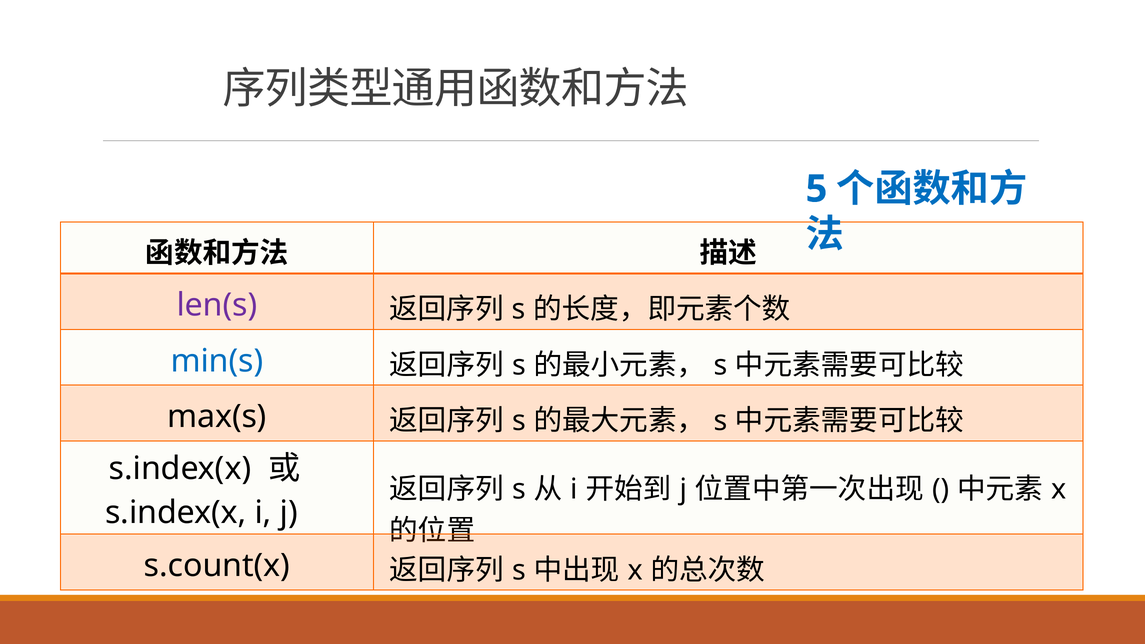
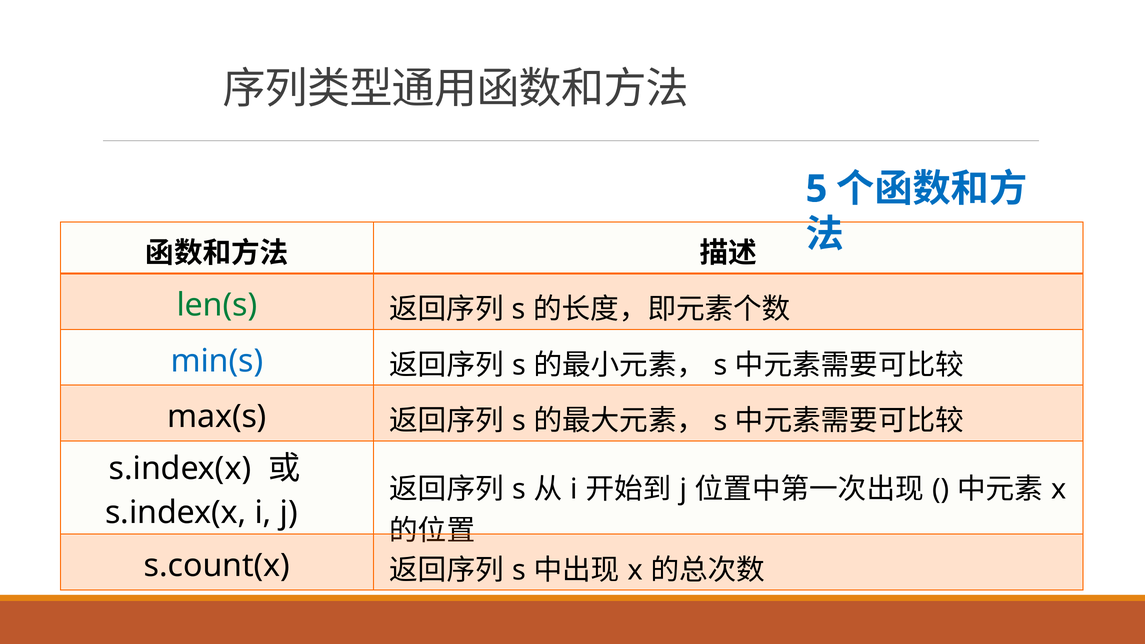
len(s colour: purple -> green
